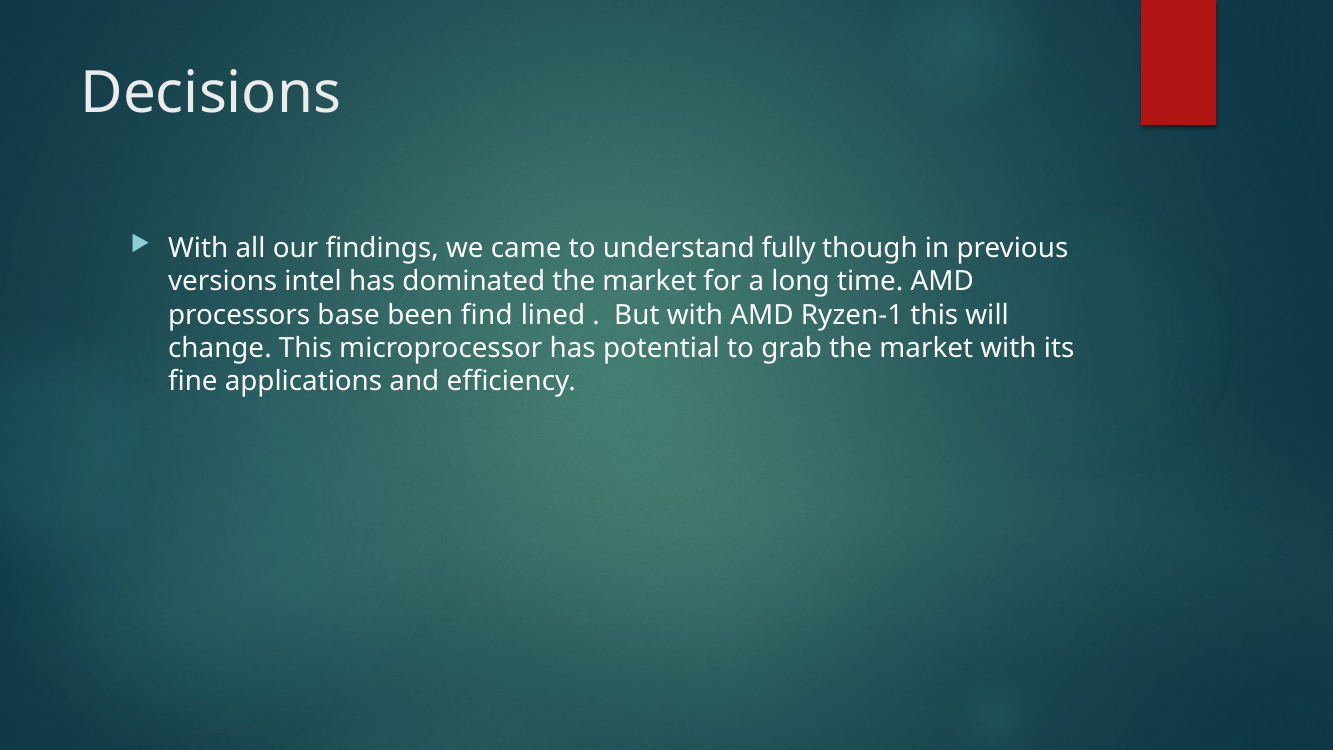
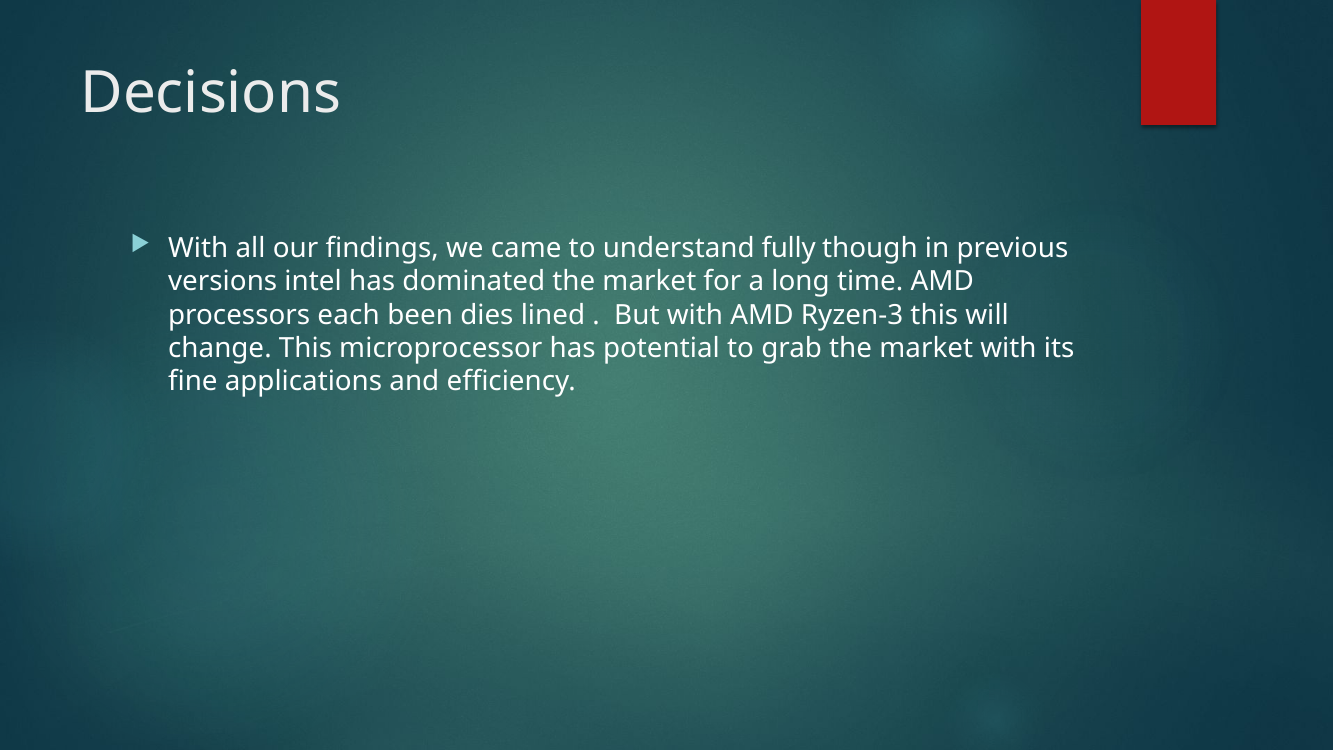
base: base -> each
find: find -> dies
Ryzen-1: Ryzen-1 -> Ryzen-3
